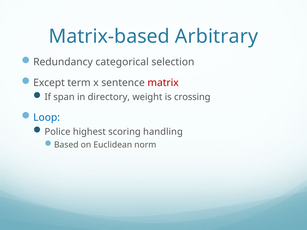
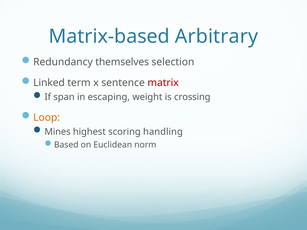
categorical: categorical -> themselves
Except: Except -> Linked
directory: directory -> escaping
Loop colour: blue -> orange
Police: Police -> Mines
